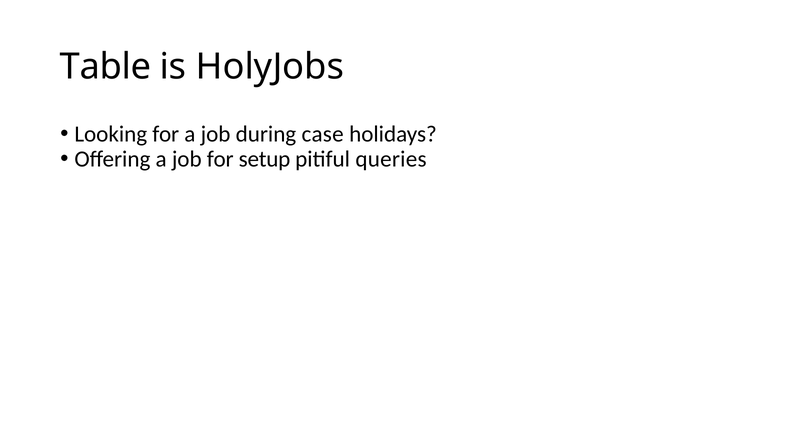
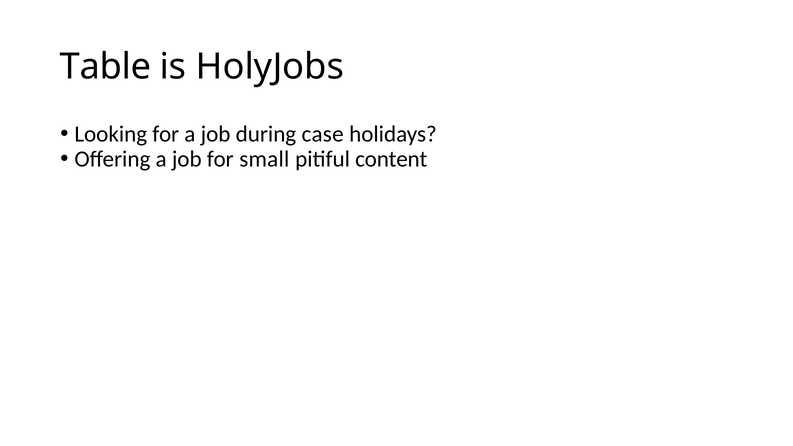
setup: setup -> small
queries: queries -> content
